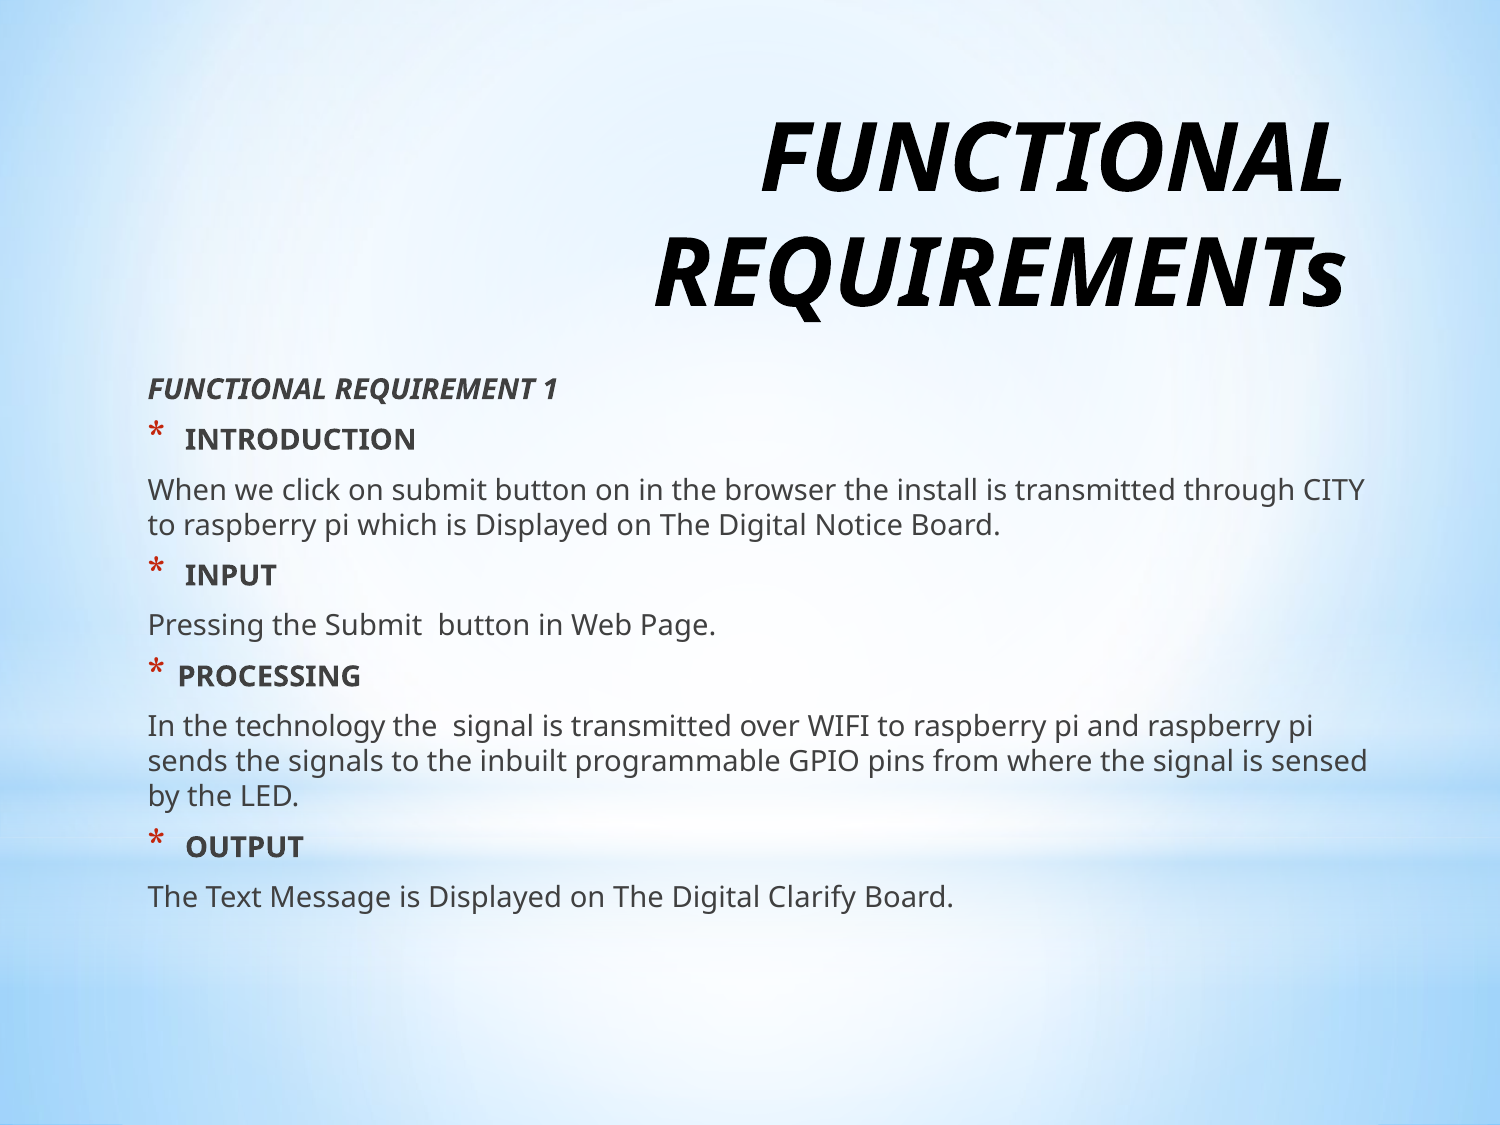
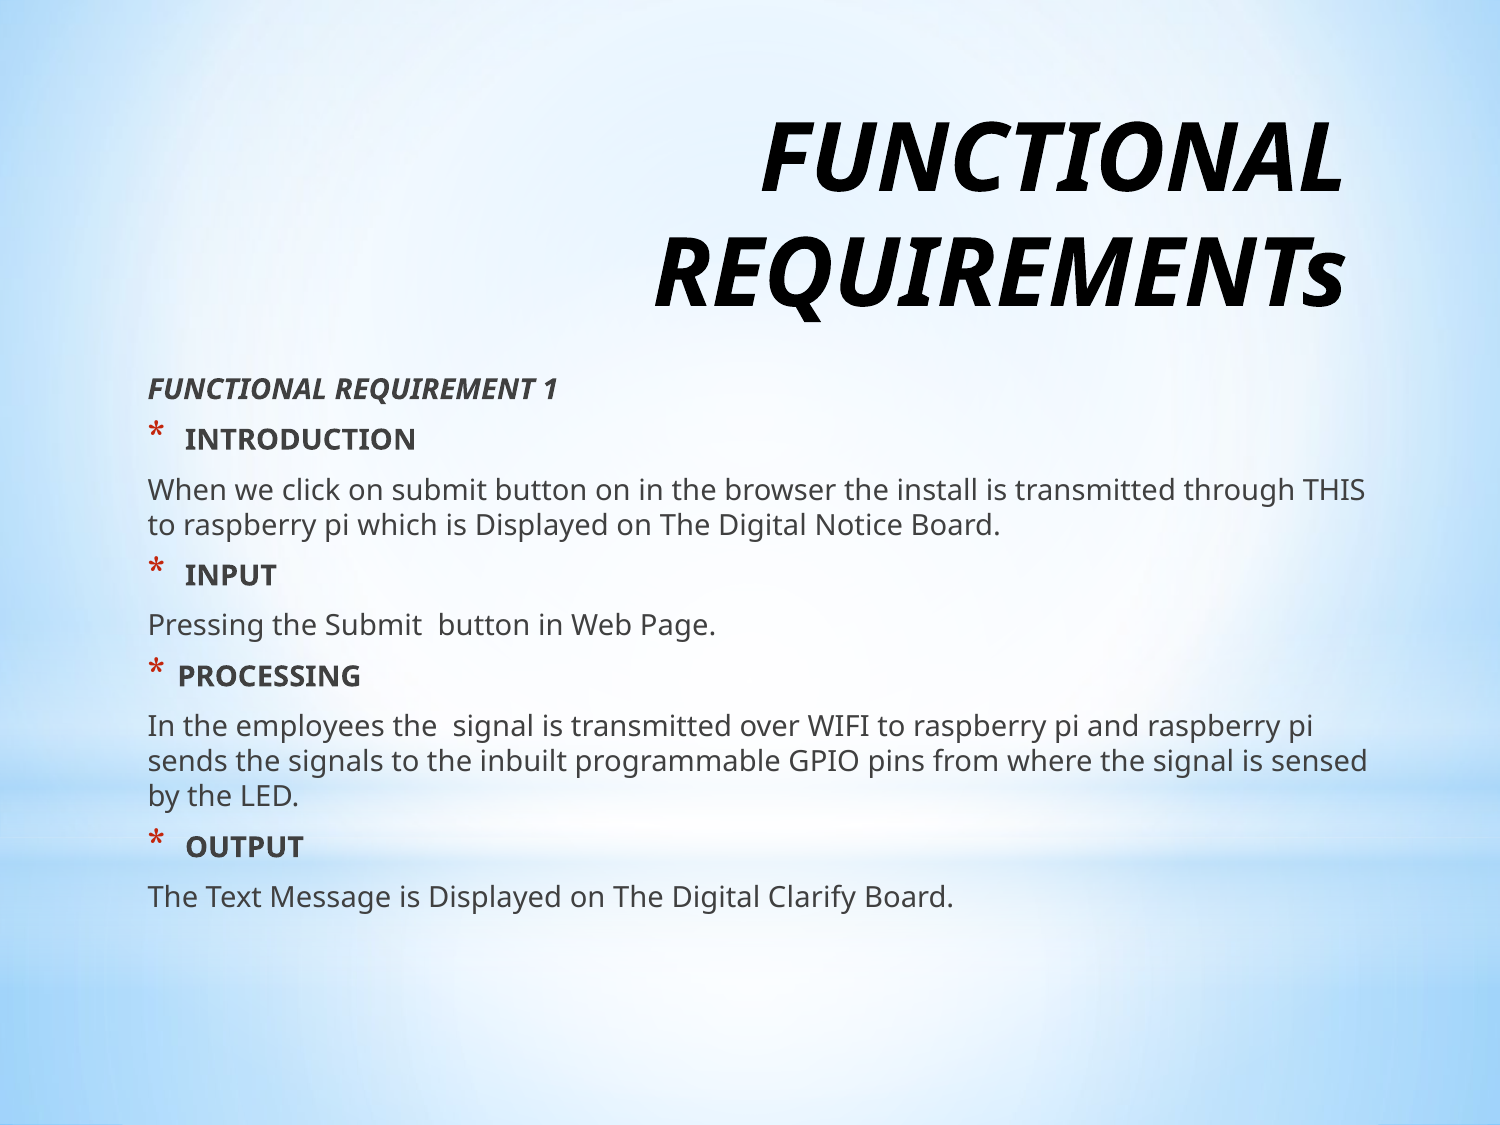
CITY: CITY -> THIS
technology: technology -> employees
